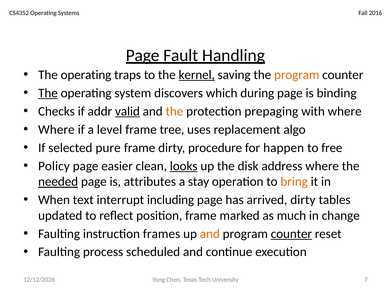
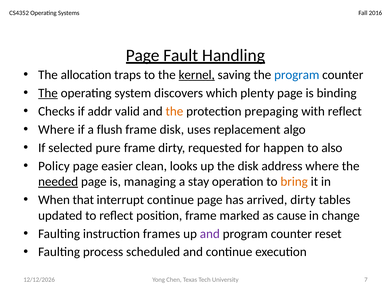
operating at (86, 75): operating -> allocation
program at (297, 75) colour: orange -> blue
during: during -> plenty
valid underline: present -> none
with where: where -> reflect
level: level -> flush
frame tree: tree -> disk
procedure: procedure -> requested
free: free -> also
looks underline: present -> none
attributes: attributes -> managing
text: text -> that
interrupt including: including -> continue
much: much -> cause
and at (210, 234) colour: orange -> purple
counter at (291, 234) underline: present -> none
